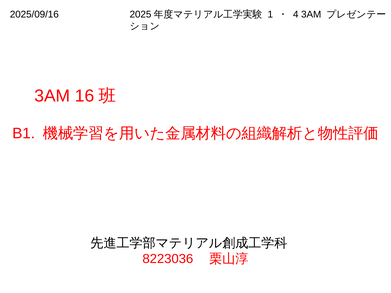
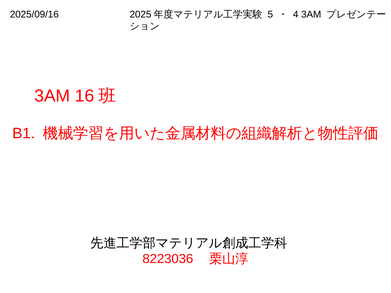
1: 1 -> 5
